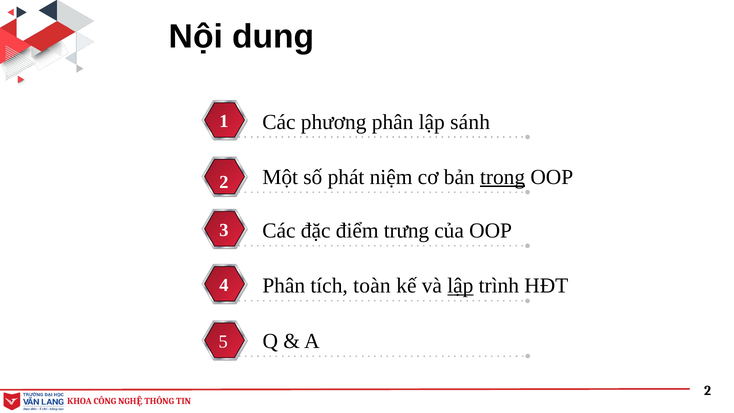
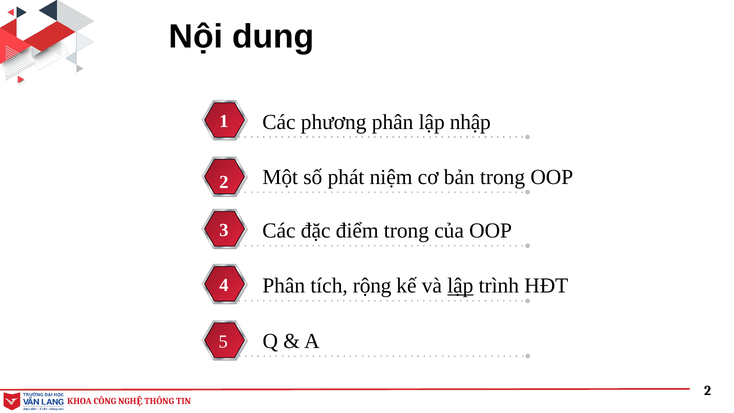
sánh: sánh -> nhập
trong at (503, 177) underline: present -> none
điểm trưng: trưng -> trong
toàn: toàn -> rộng
